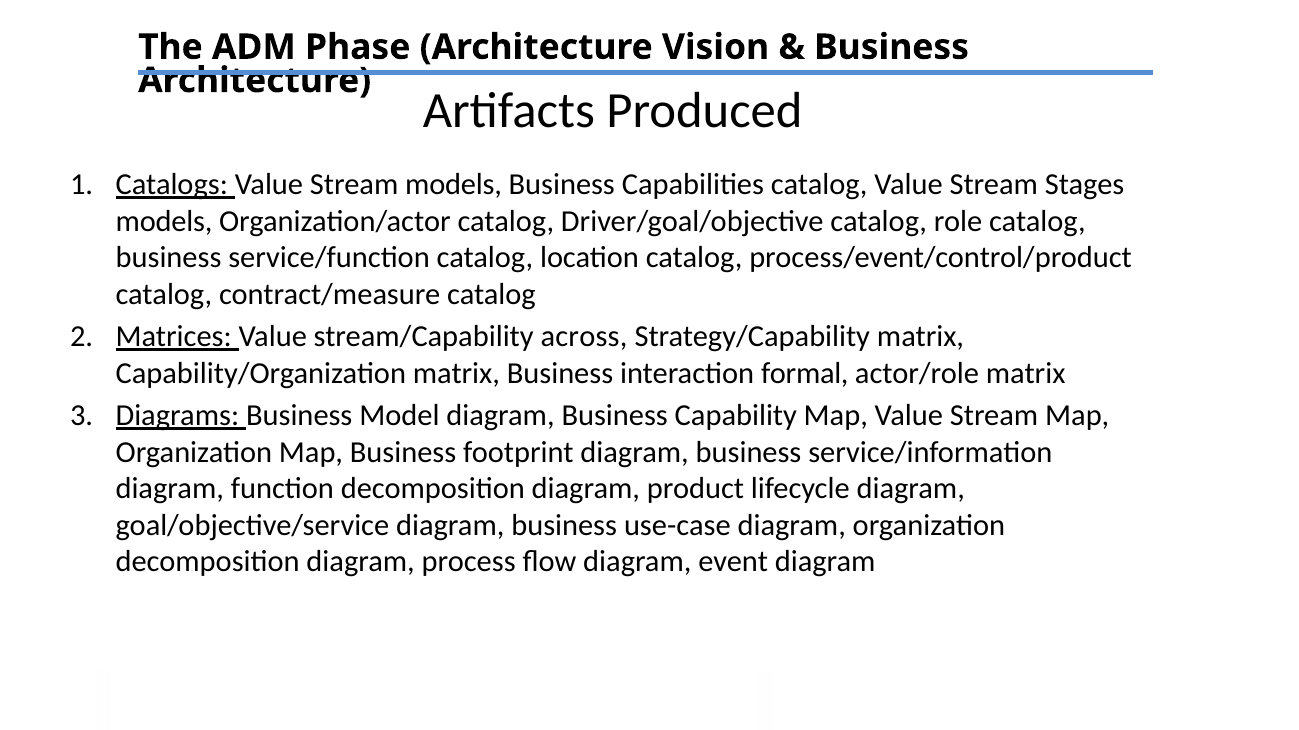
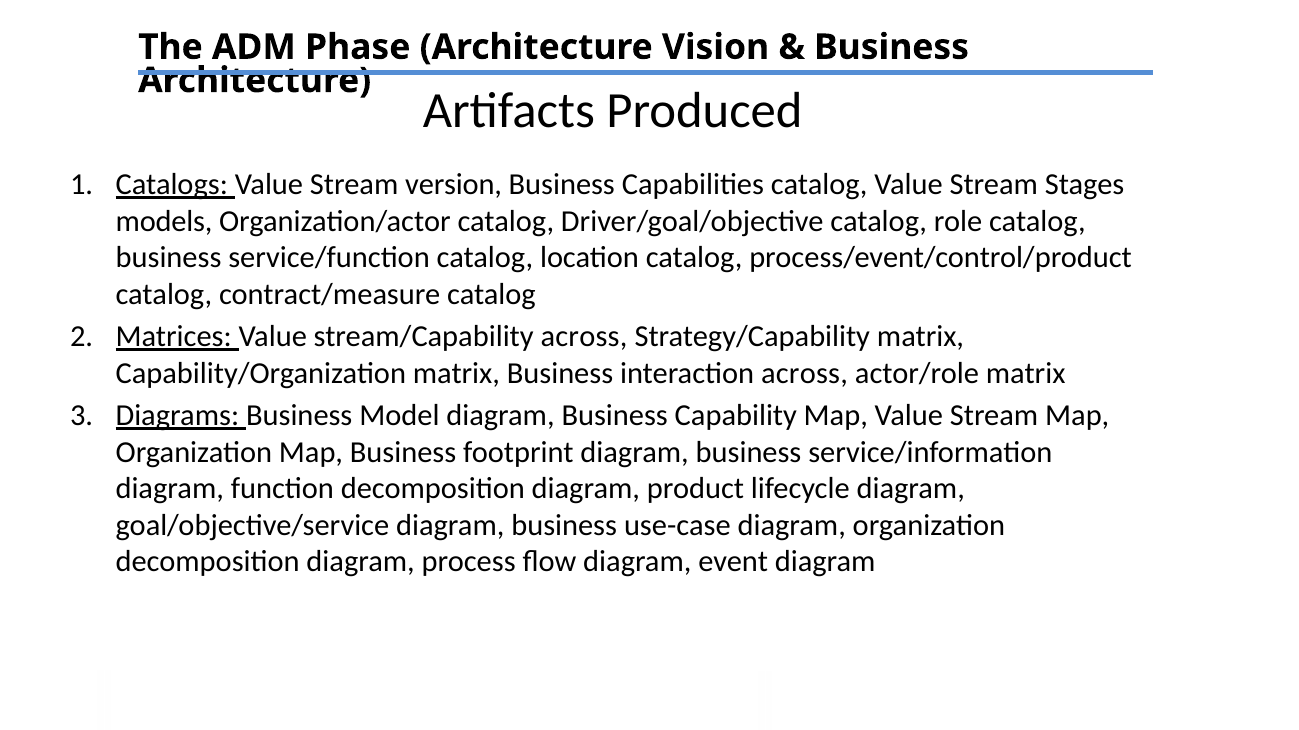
Stream models: models -> version
interaction formal: formal -> across
